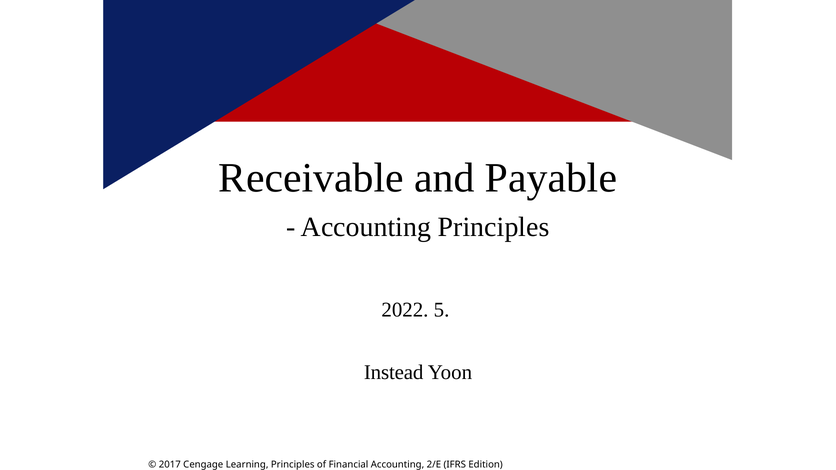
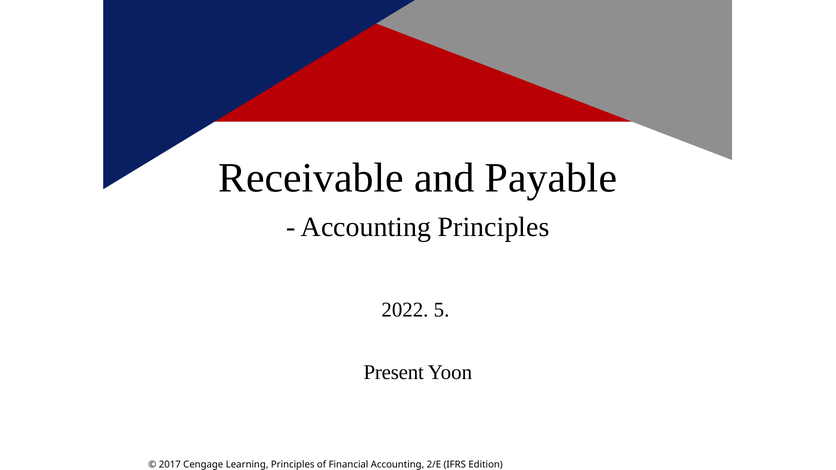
Instead: Instead -> Present
